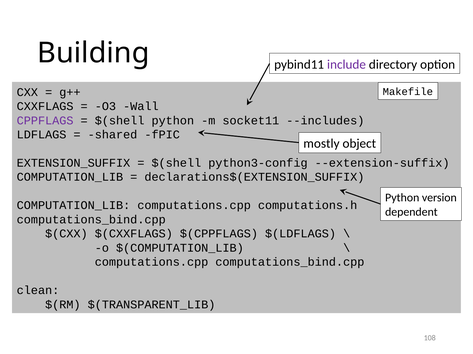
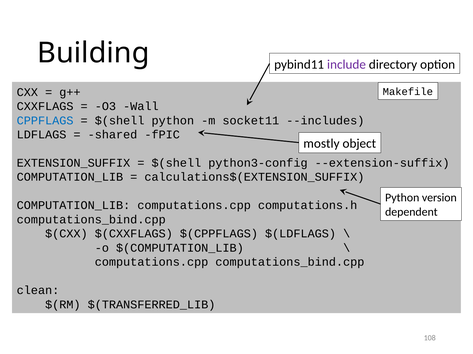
CPPFLAGS colour: purple -> blue
declarations$(EXTENSION_SUFFIX: declarations$(EXTENSION_SUFFIX -> calculations$(EXTENSION_SUFFIX
$(TRANSPARENT_LIB: $(TRANSPARENT_LIB -> $(TRANSFERRED_LIB
